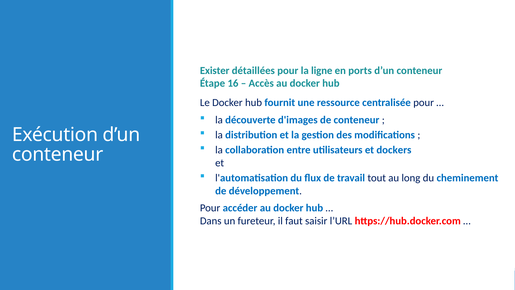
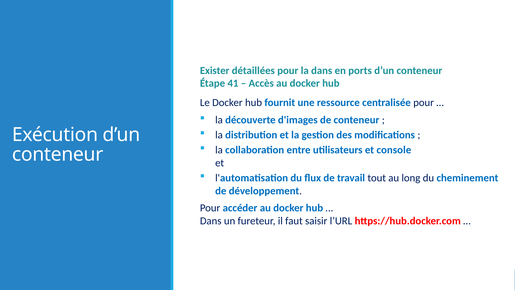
la ligne: ligne -> dans
16: 16 -> 41
dockers: dockers -> console
